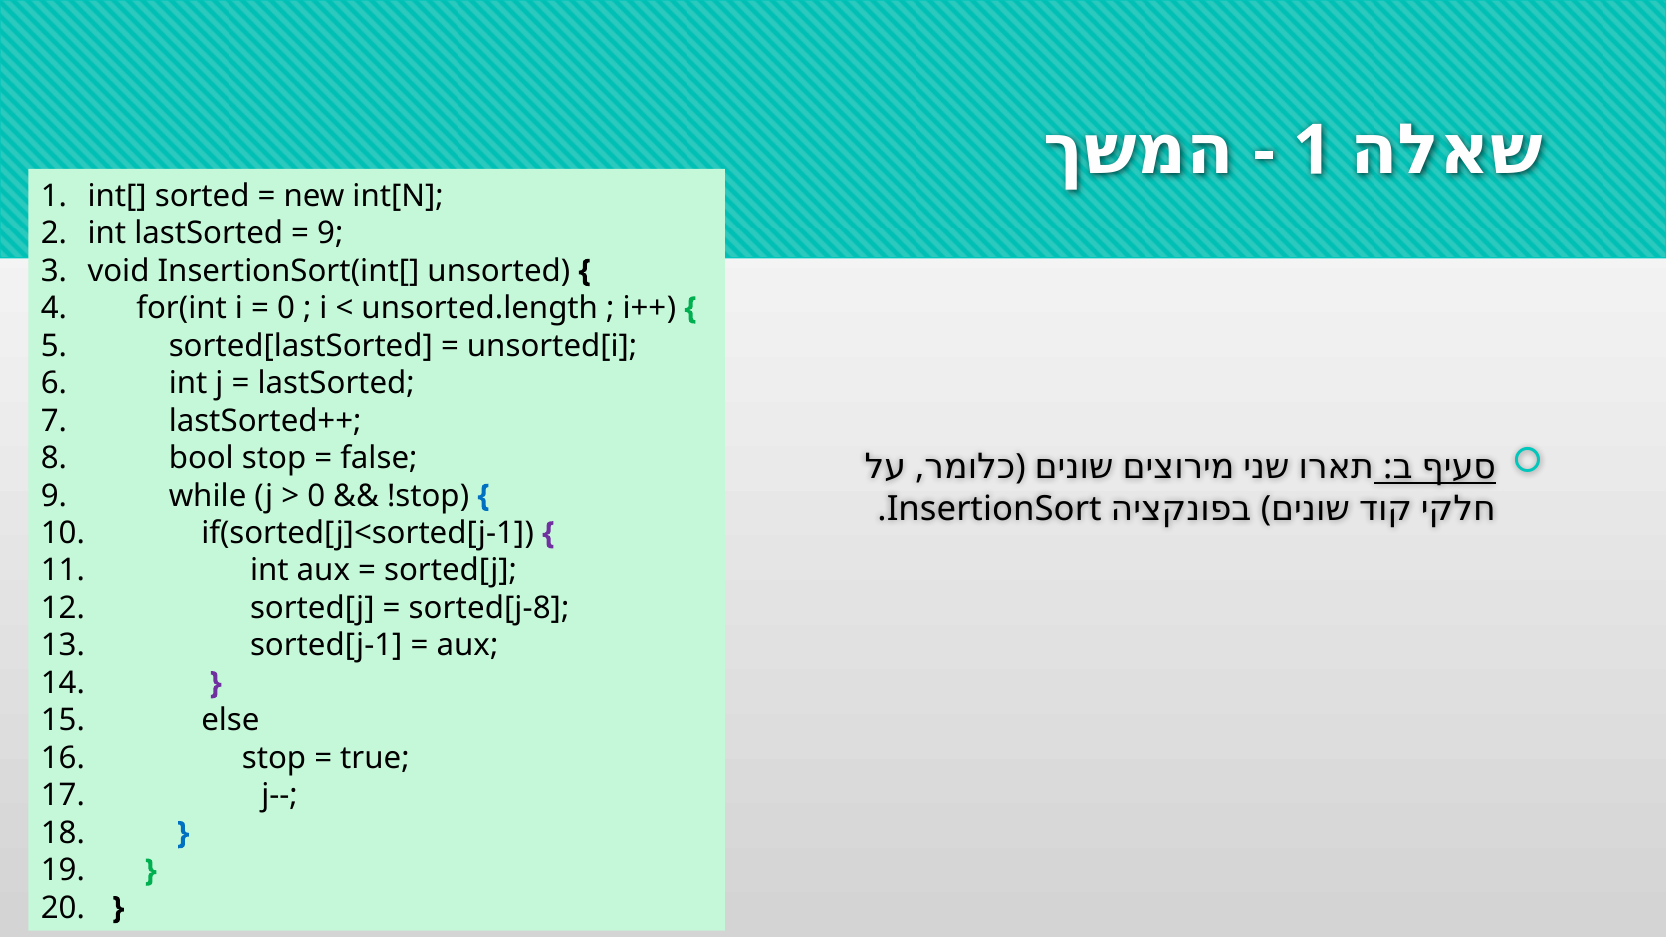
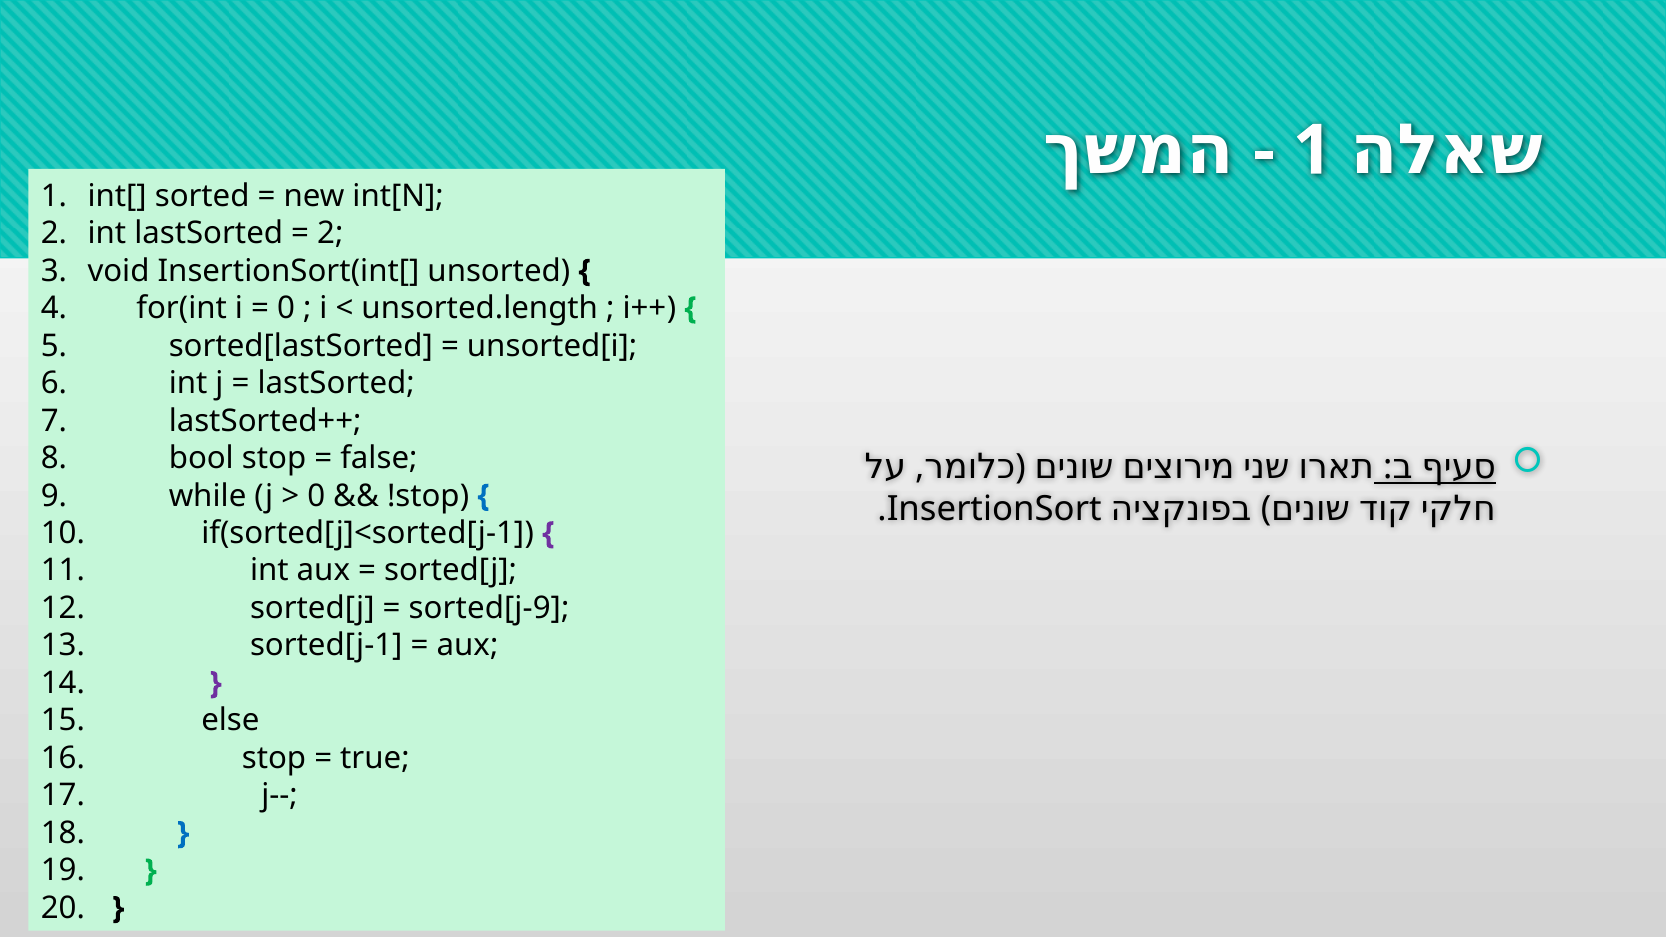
9 at (330, 233): 9 -> 2
sorted[j-8: sorted[j-8 -> sorted[j-9
